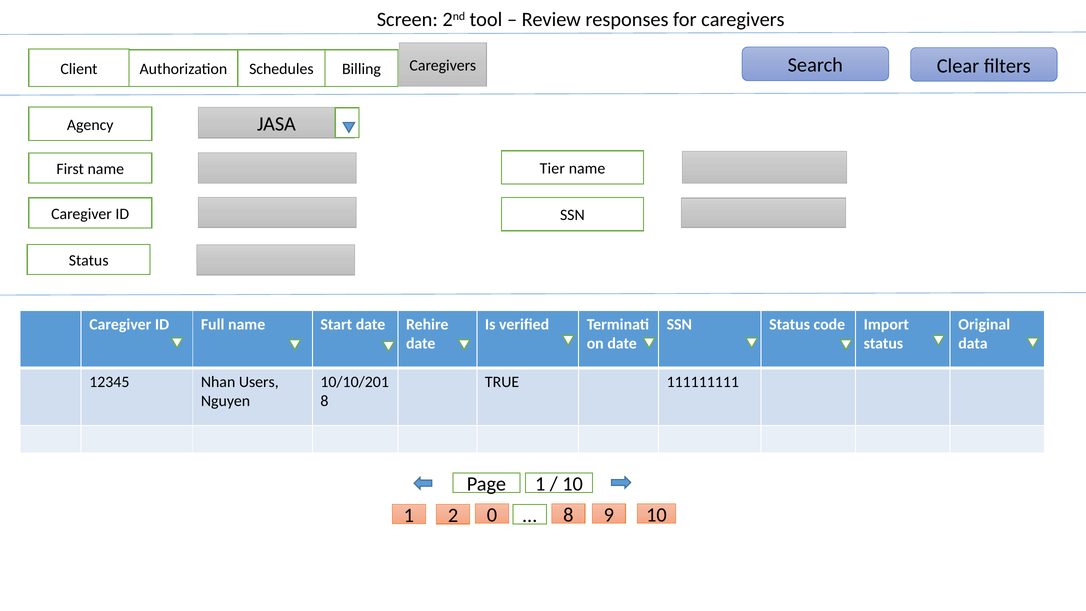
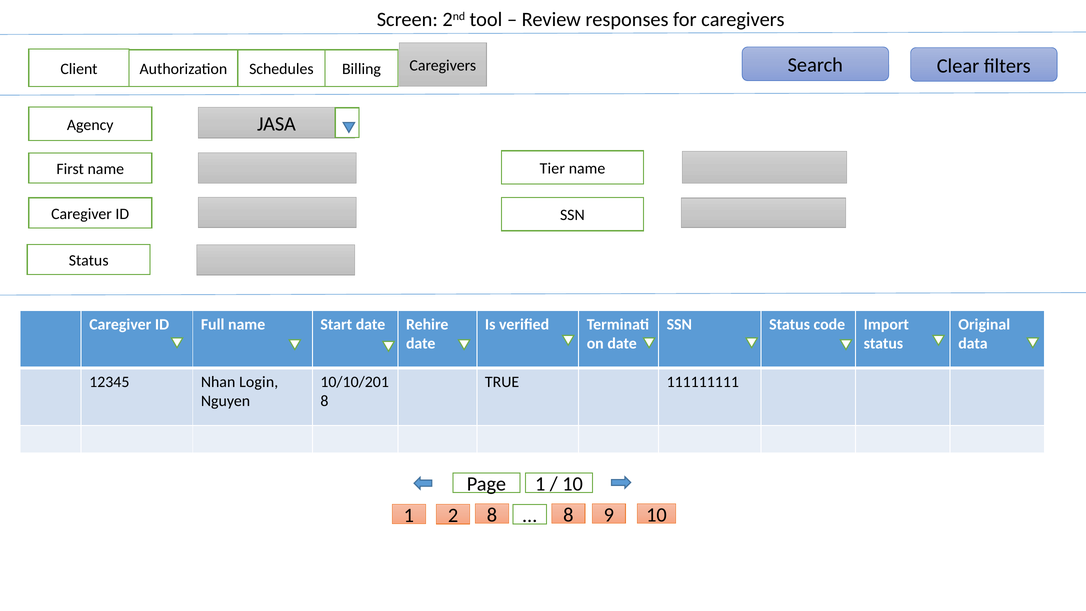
Users: Users -> Login
2 0: 0 -> 8
